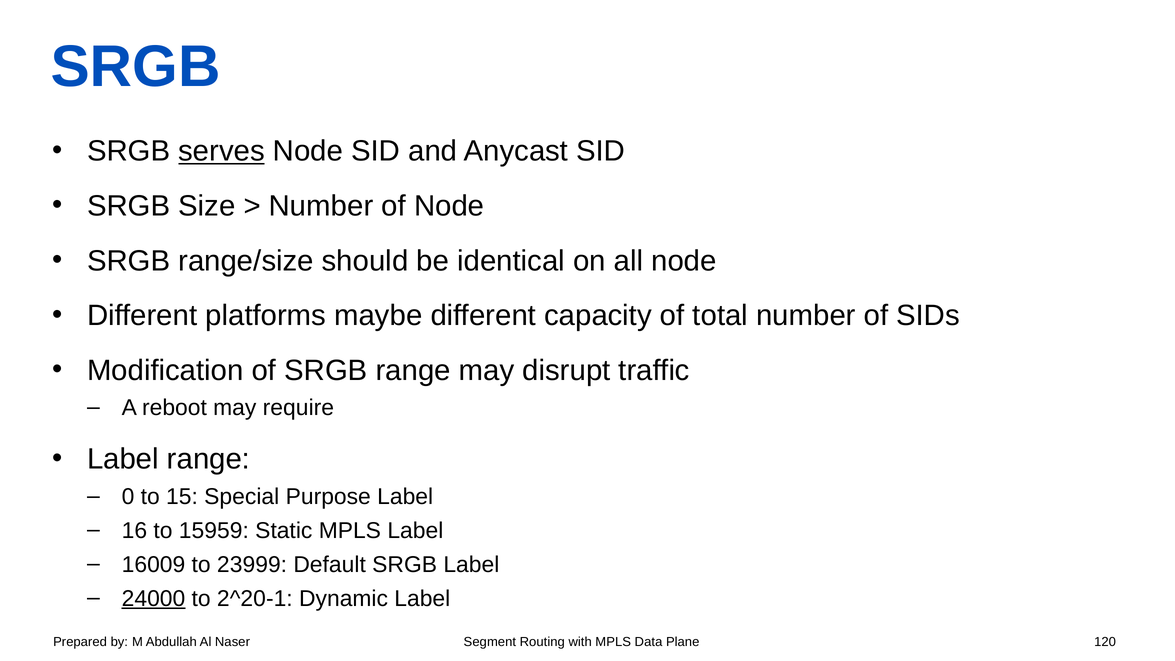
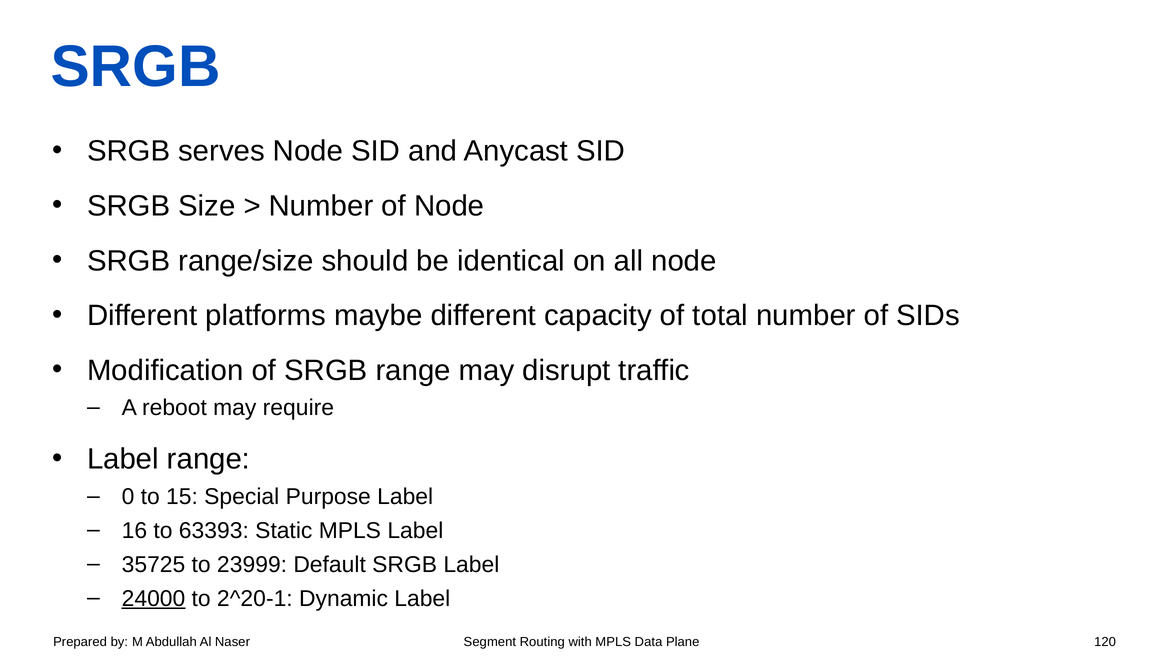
serves underline: present -> none
15959: 15959 -> 63393
16009: 16009 -> 35725
